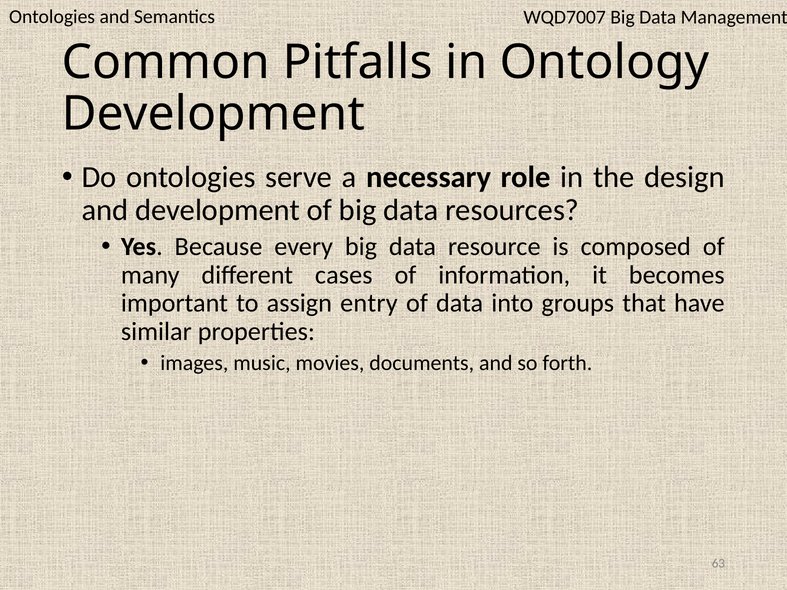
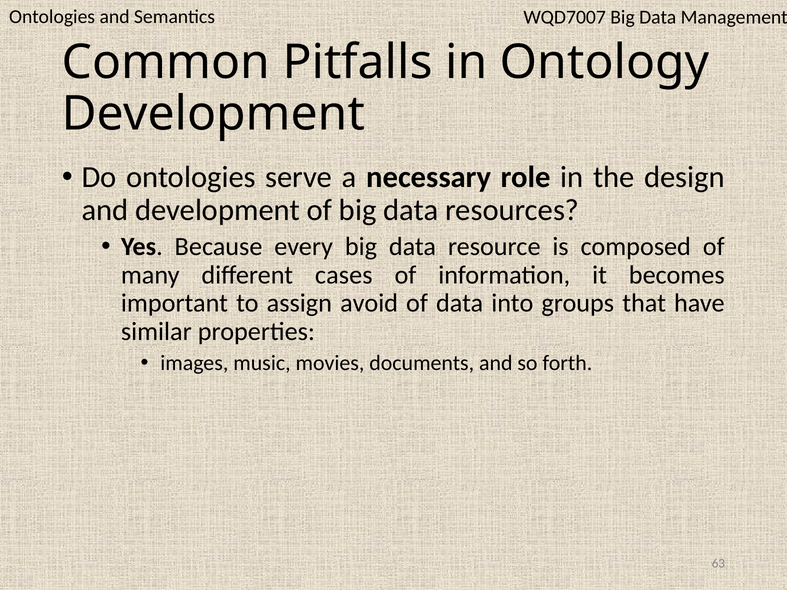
entry: entry -> avoid
